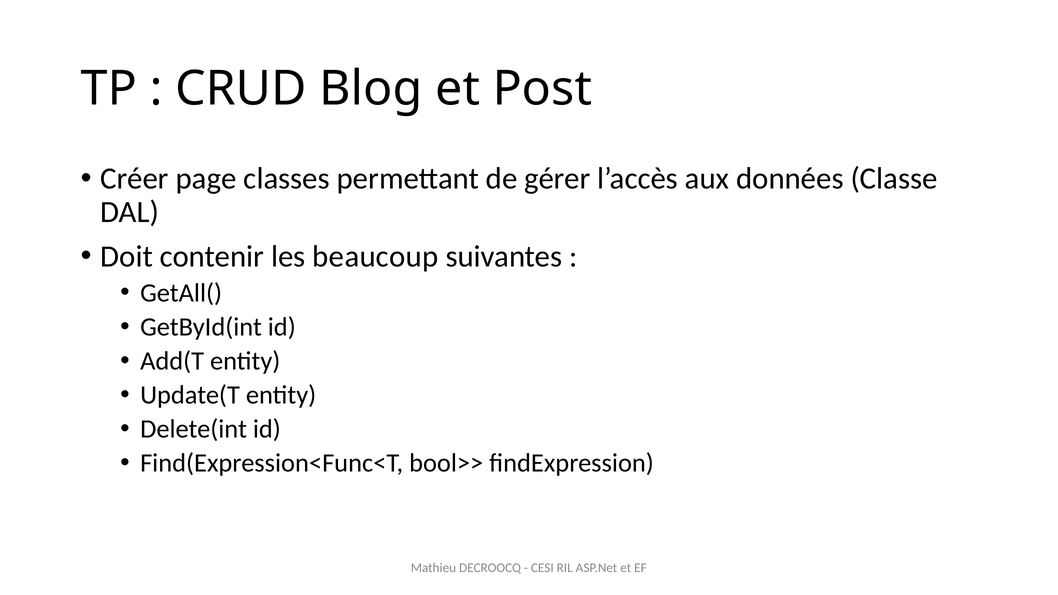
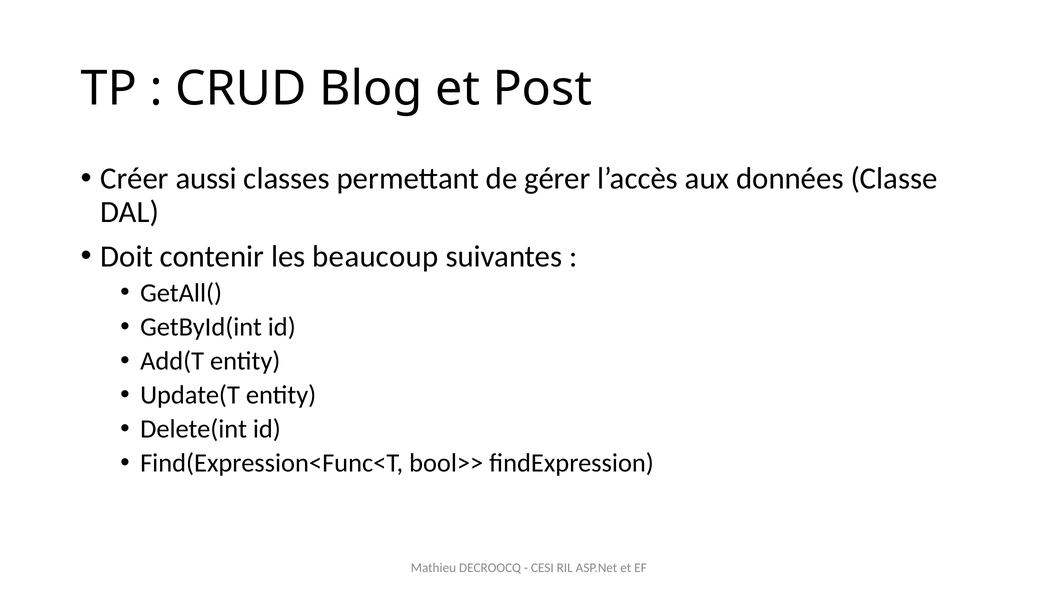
page: page -> aussi
